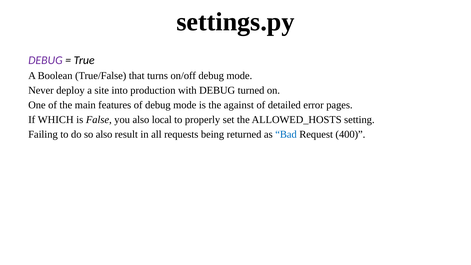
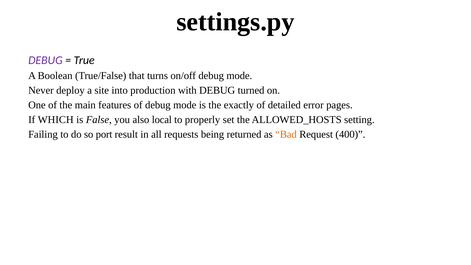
against: against -> exactly
so also: also -> port
Bad colour: blue -> orange
